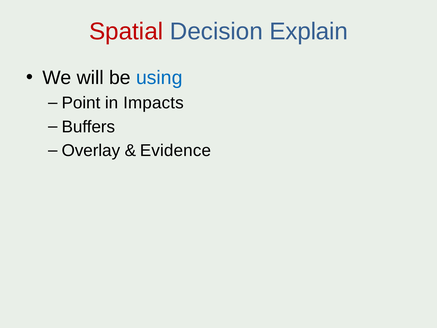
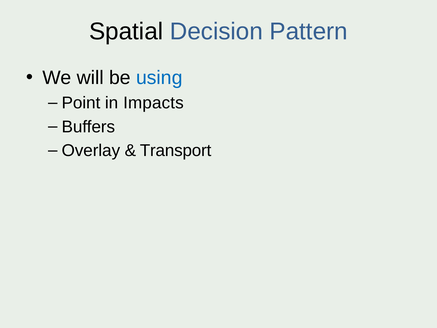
Spatial colour: red -> black
Explain: Explain -> Pattern
Evidence: Evidence -> Transport
